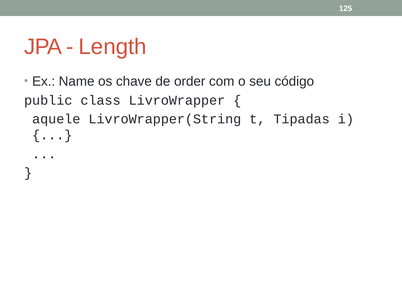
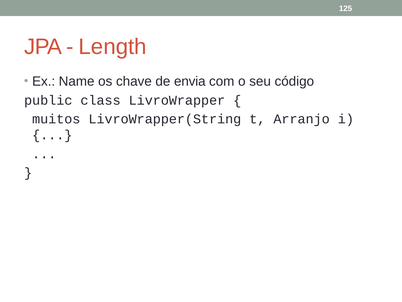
order: order -> envia
aquele: aquele -> muitos
Tipadas: Tipadas -> Arranjo
